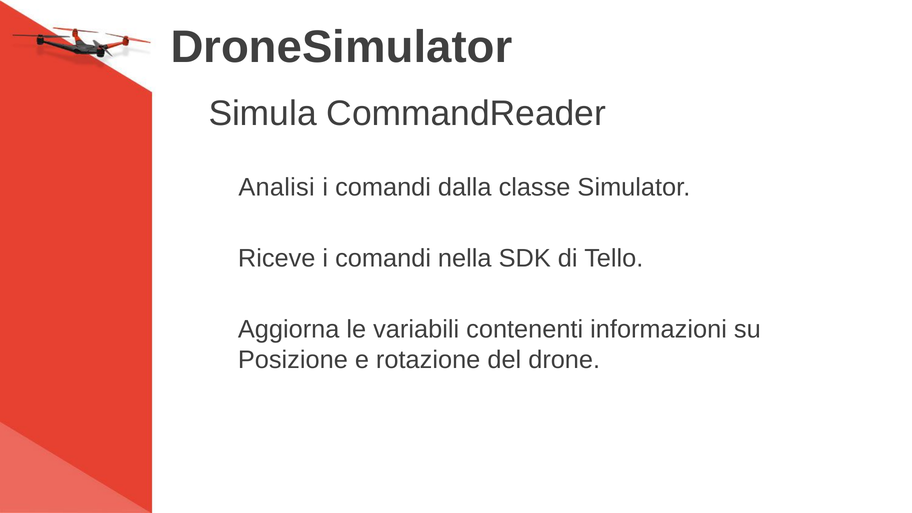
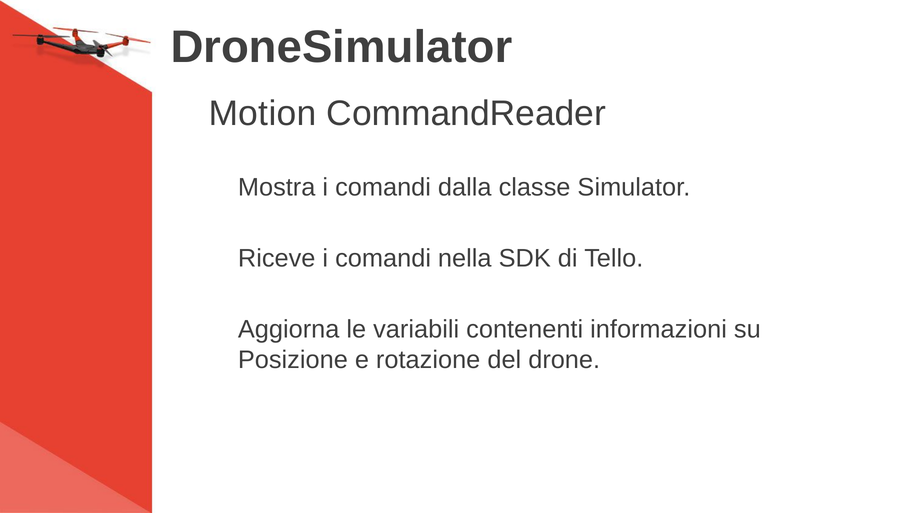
Simula: Simula -> Motion
Analisi: Analisi -> Mostra
